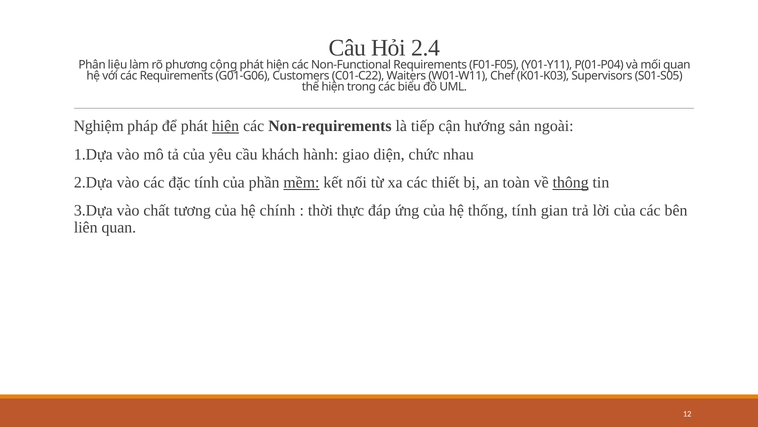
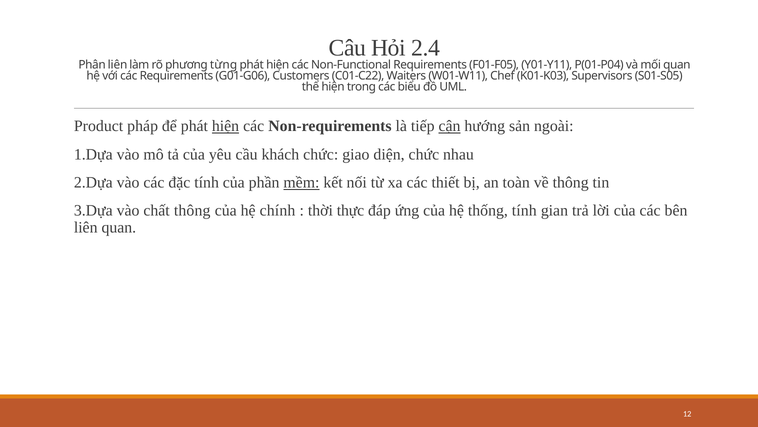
Phân liệu: liệu -> liên
cộng: cộng -> từng
Nghiệm: Nghiệm -> Product
cận underline: none -> present
khách hành: hành -> chức
thông at (571, 182) underline: present -> none
chất tương: tương -> thông
